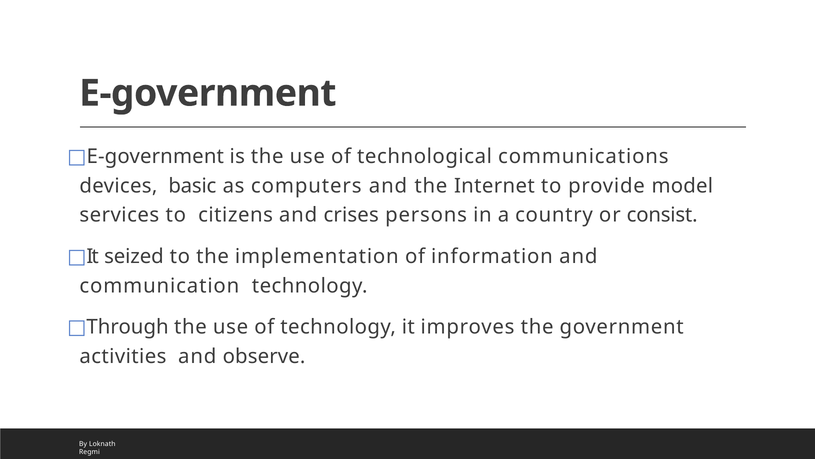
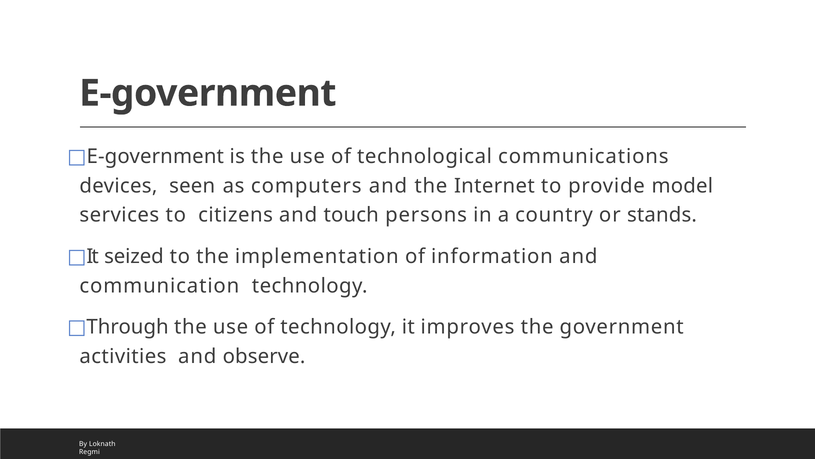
basic: basic -> seen
crises: crises -> touch
consist: consist -> stands
